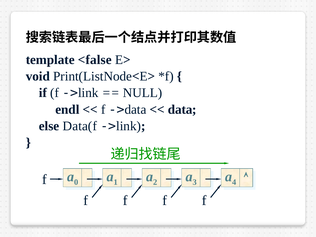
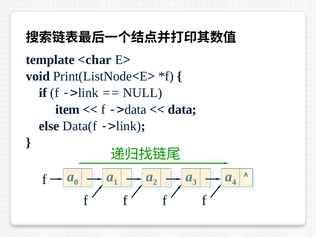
<false: <false -> <char
endl: endl -> item
